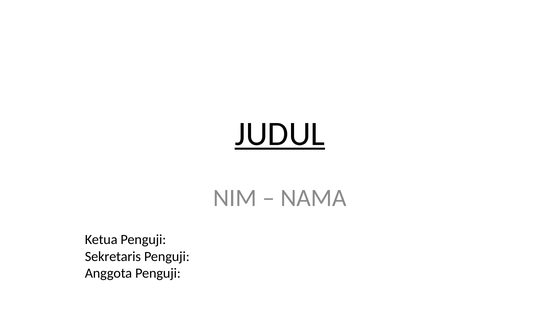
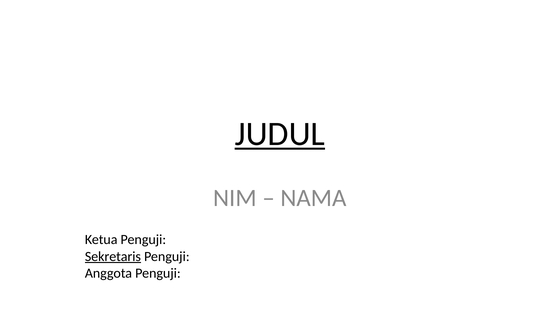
Sekretaris underline: none -> present
